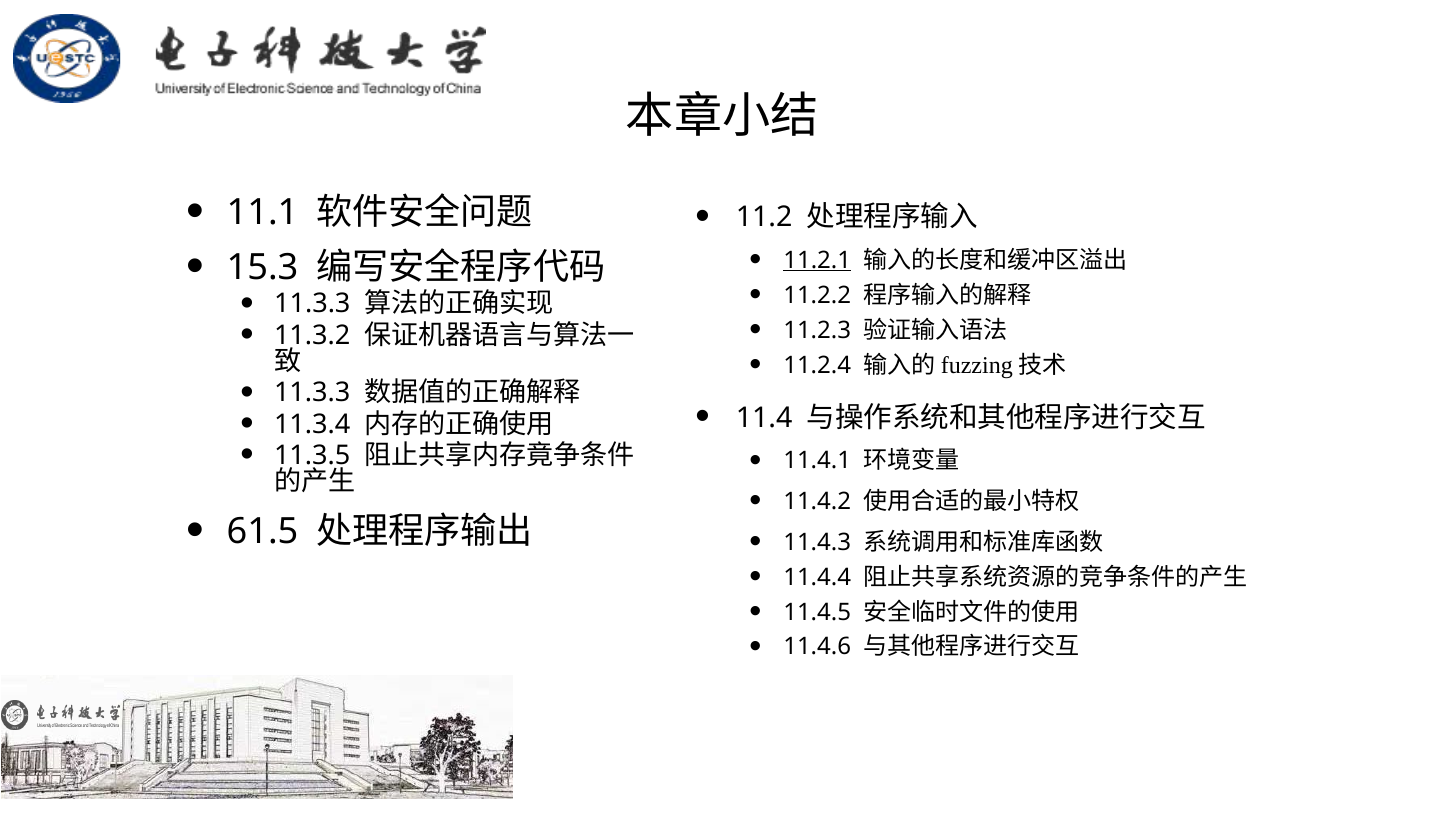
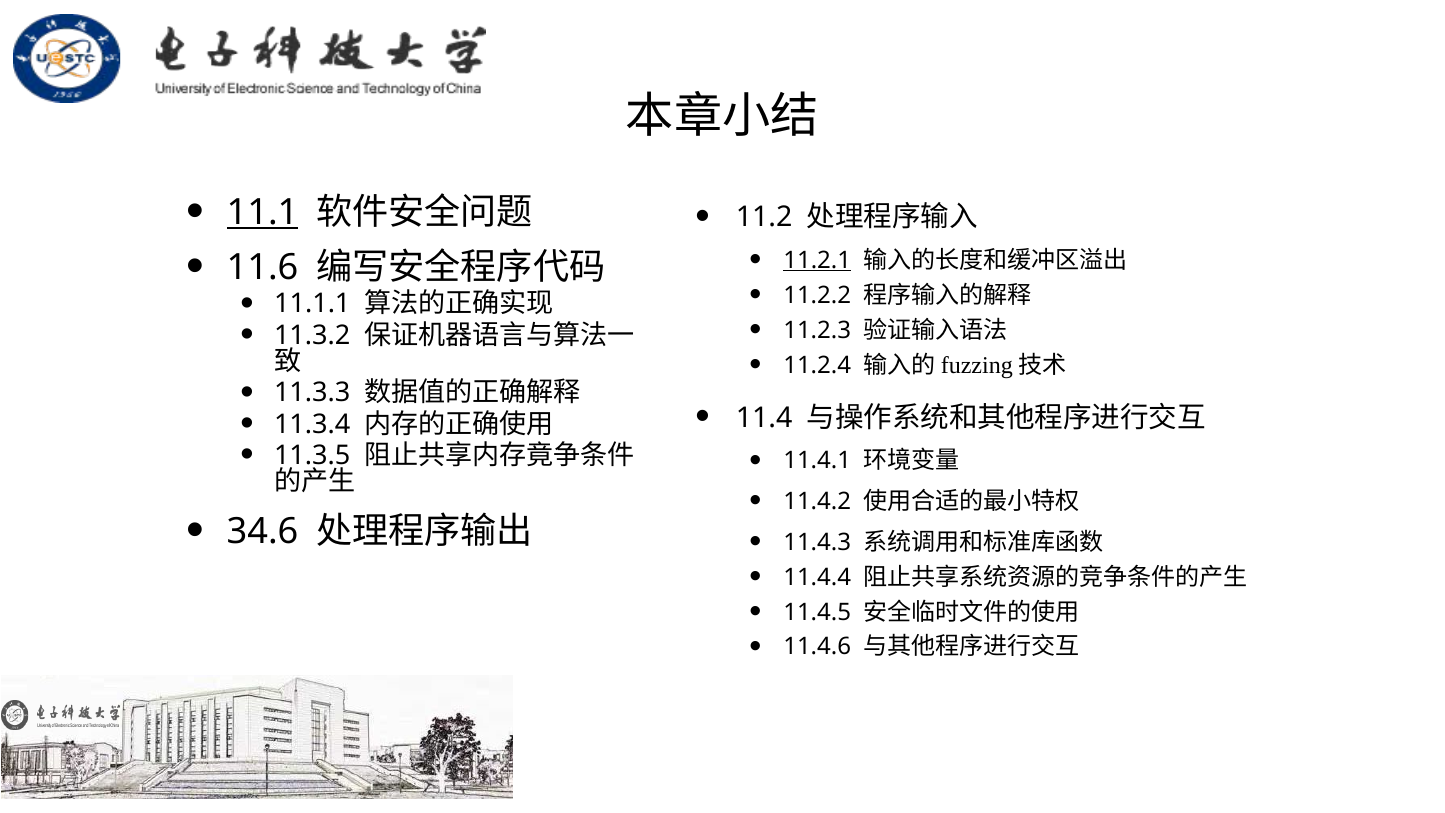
11.1 underline: none -> present
15.3: 15.3 -> 11.6
11.3.3 at (312, 304): 11.3.3 -> 11.1.1
61.5: 61.5 -> 34.6
